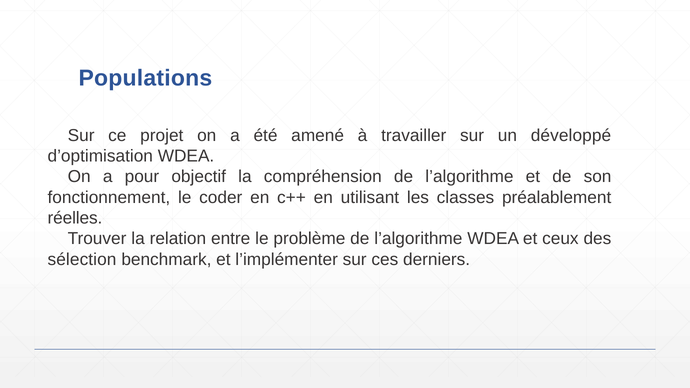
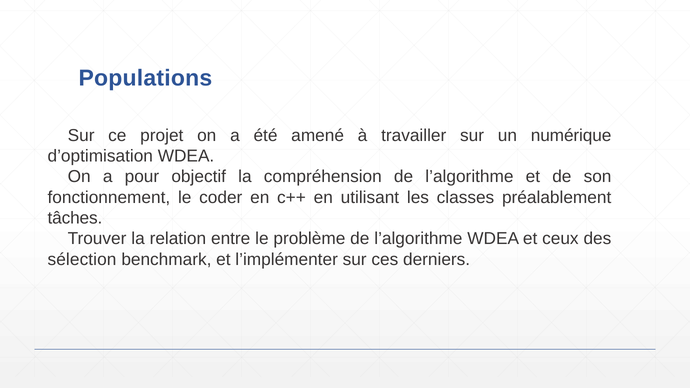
développé: développé -> numérique
réelles: réelles -> tâches
